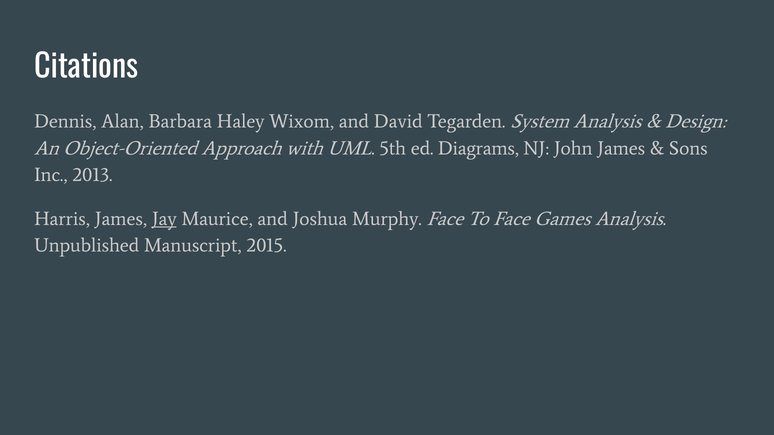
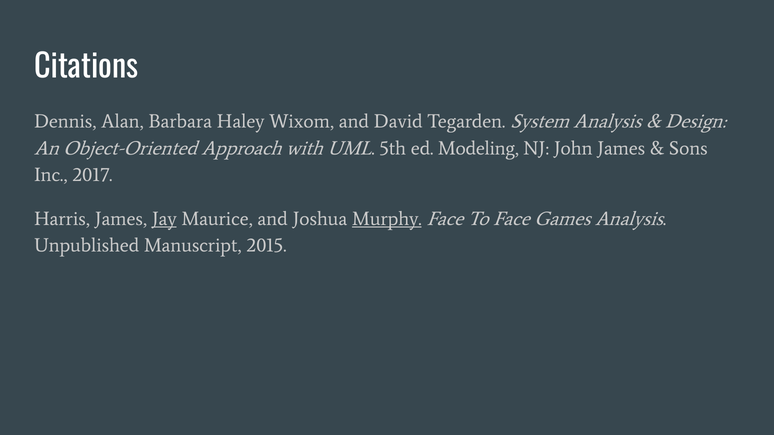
Diagrams: Diagrams -> Modeling
2013: 2013 -> 2017
Murphy underline: none -> present
